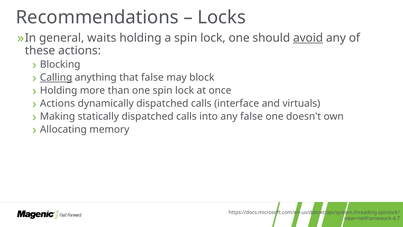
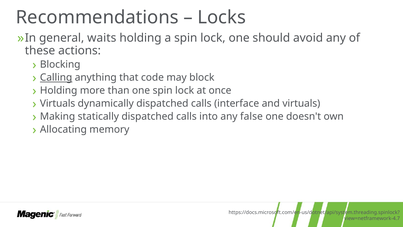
avoid underline: present -> none
that false: false -> code
Actions at (58, 103): Actions -> Virtuals
